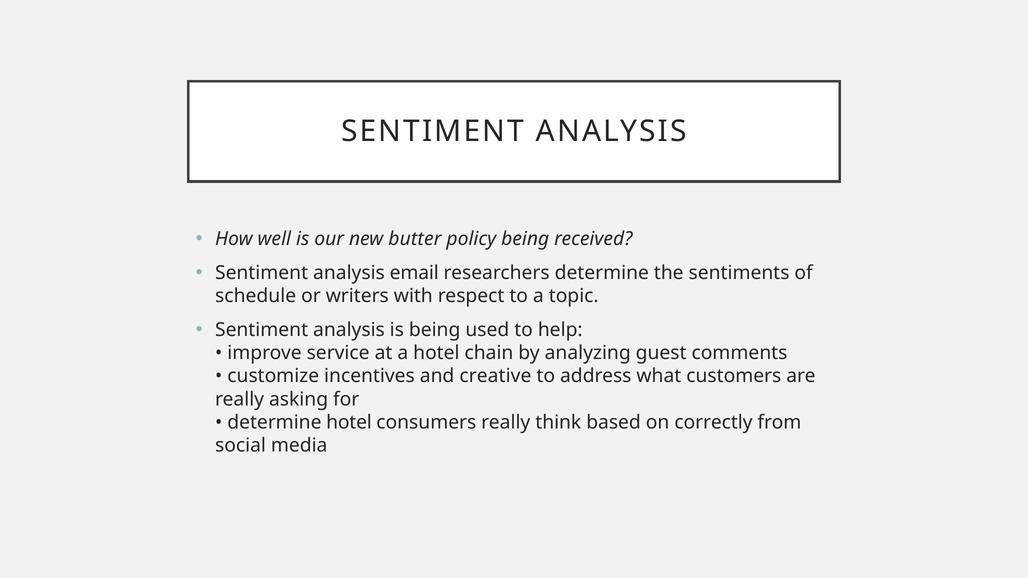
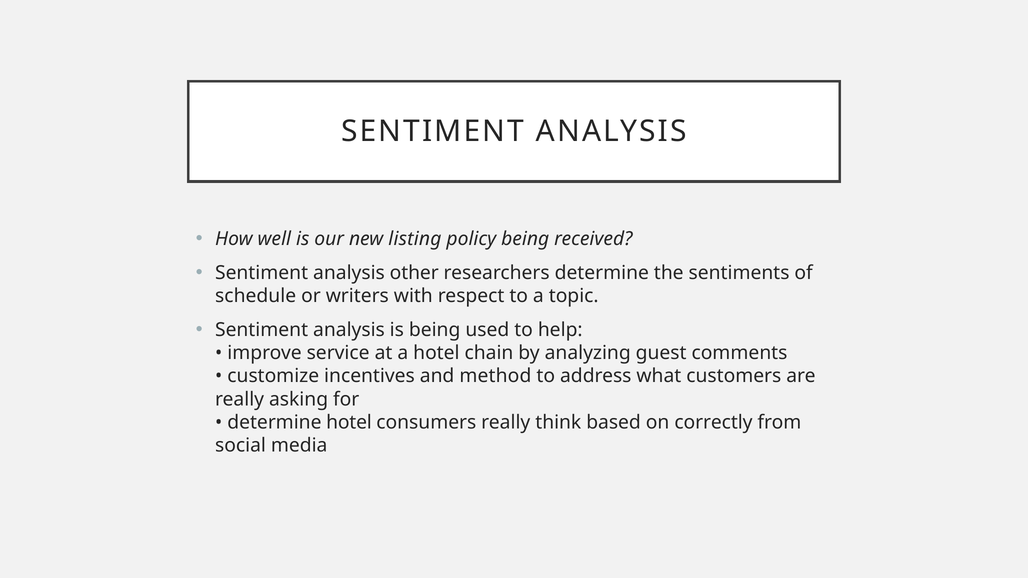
butter: butter -> listing
email: email -> other
creative: creative -> method
